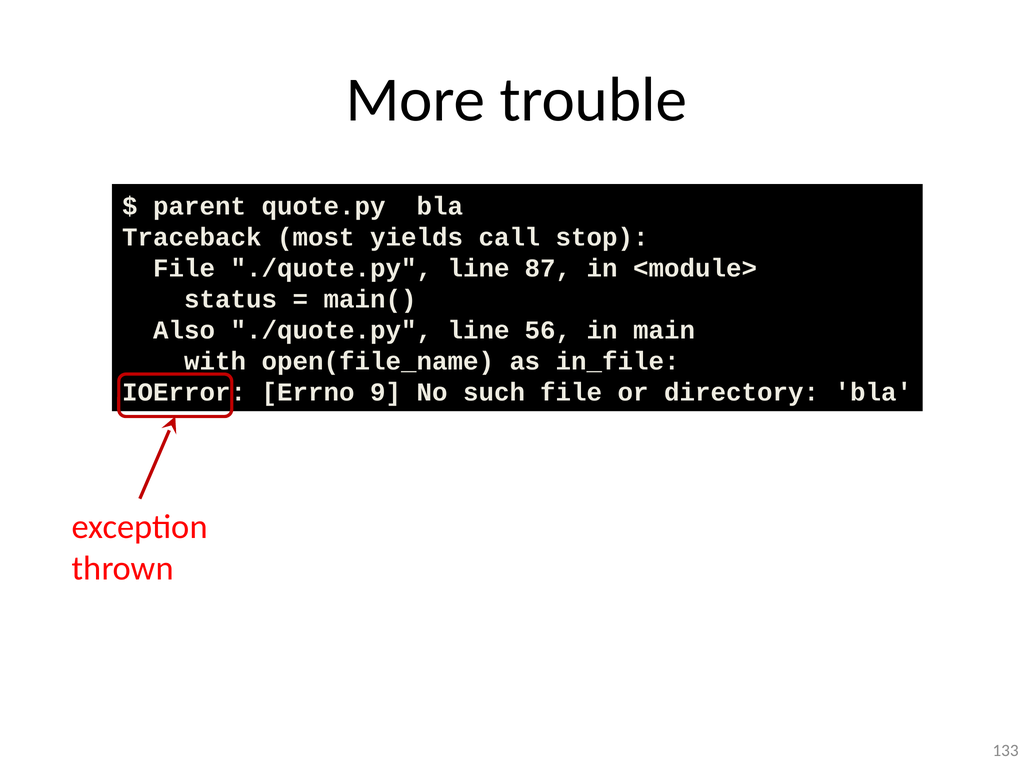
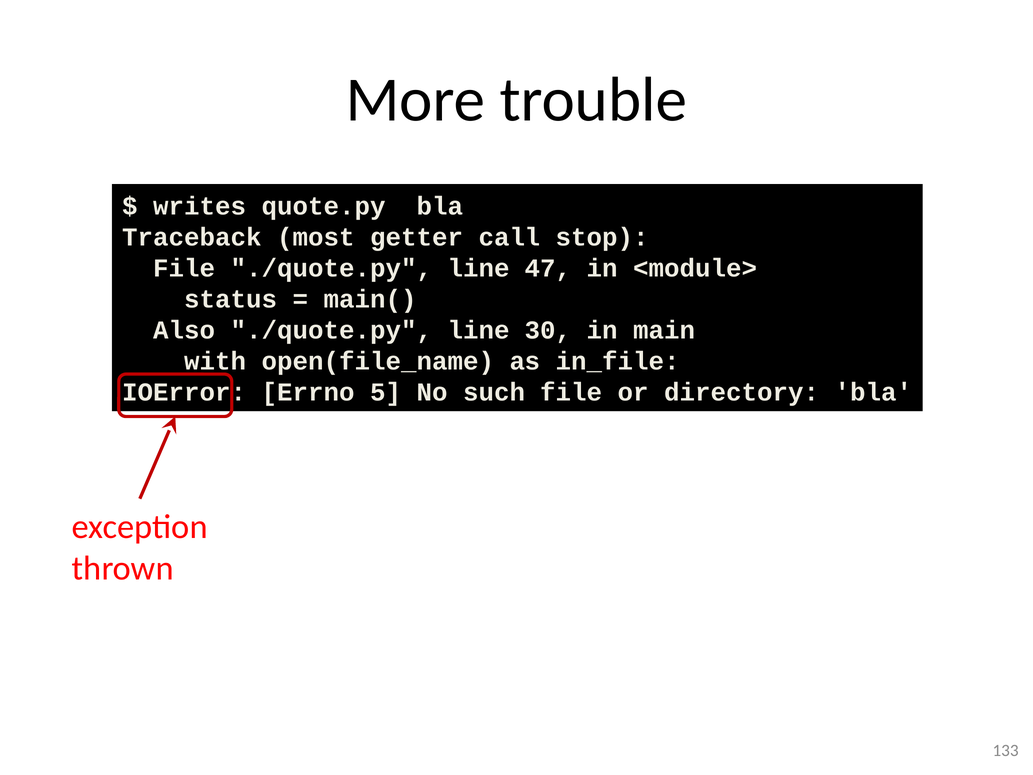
parent: parent -> writes
yields: yields -> getter
87: 87 -> 47
56: 56 -> 30
9: 9 -> 5
